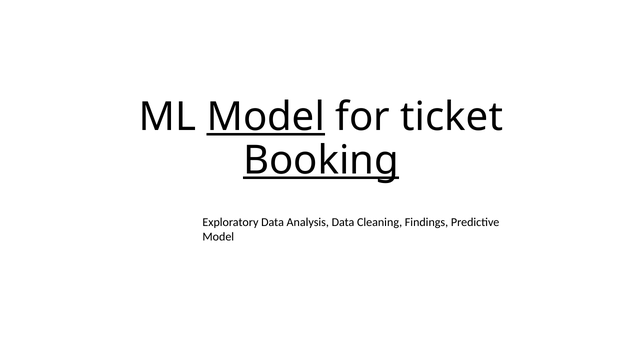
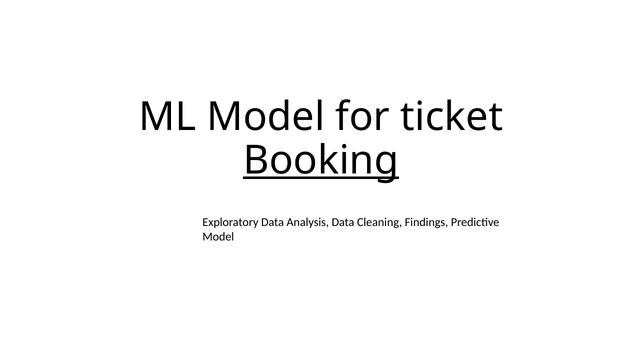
Model at (266, 117) underline: present -> none
